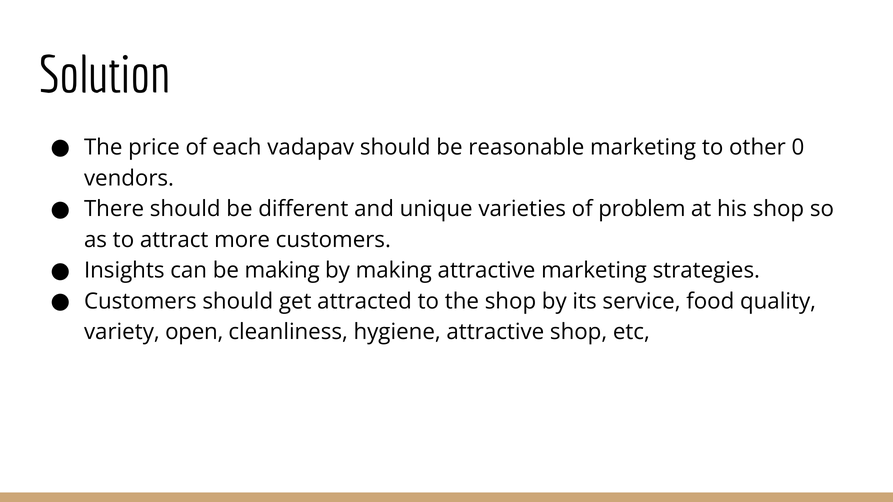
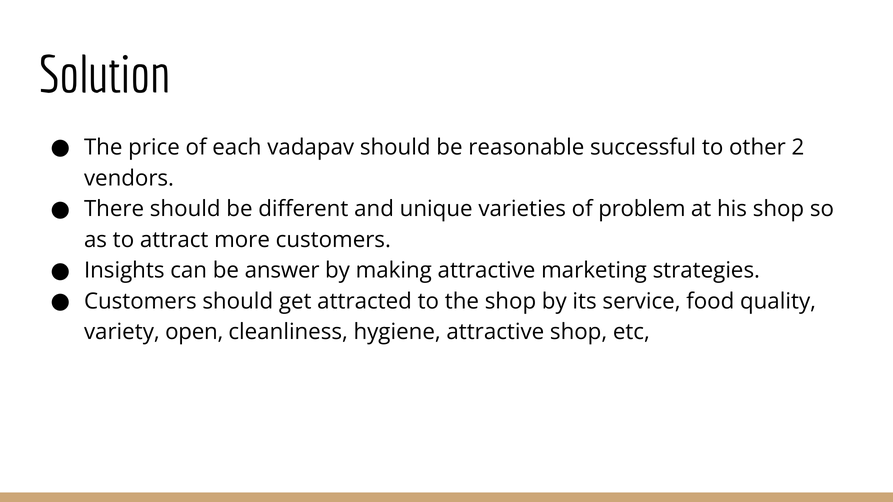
reasonable marketing: marketing -> successful
0: 0 -> 2
be making: making -> answer
